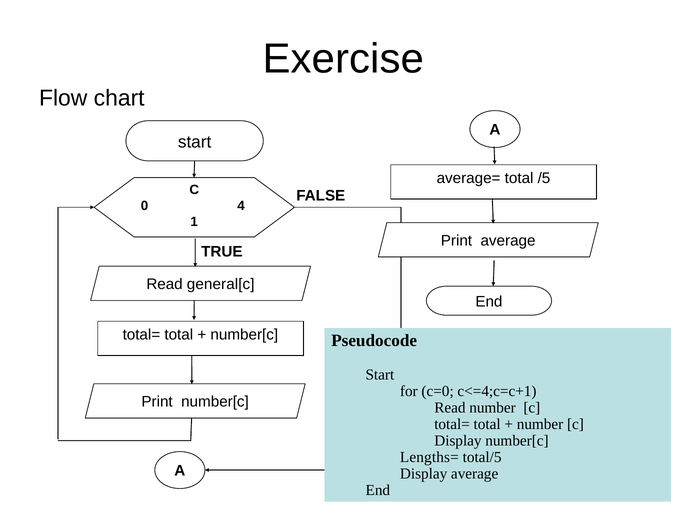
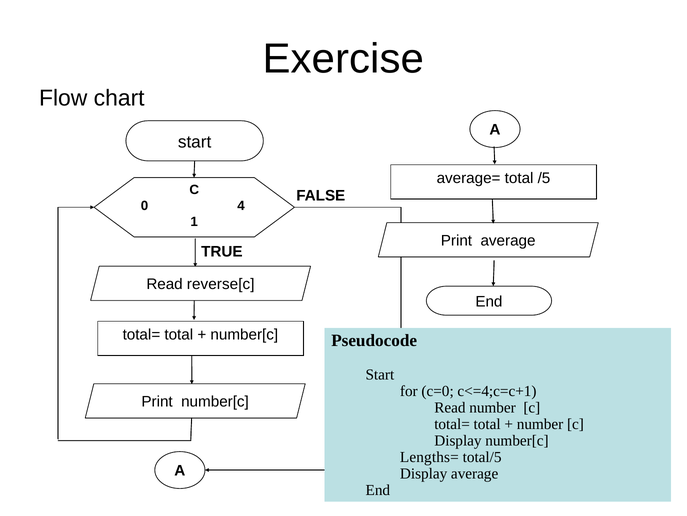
general[c: general[c -> reverse[c
